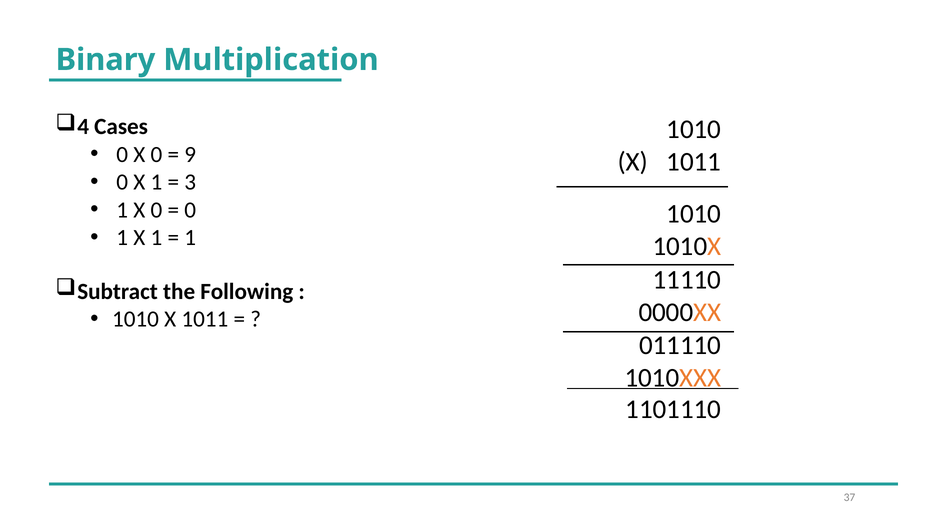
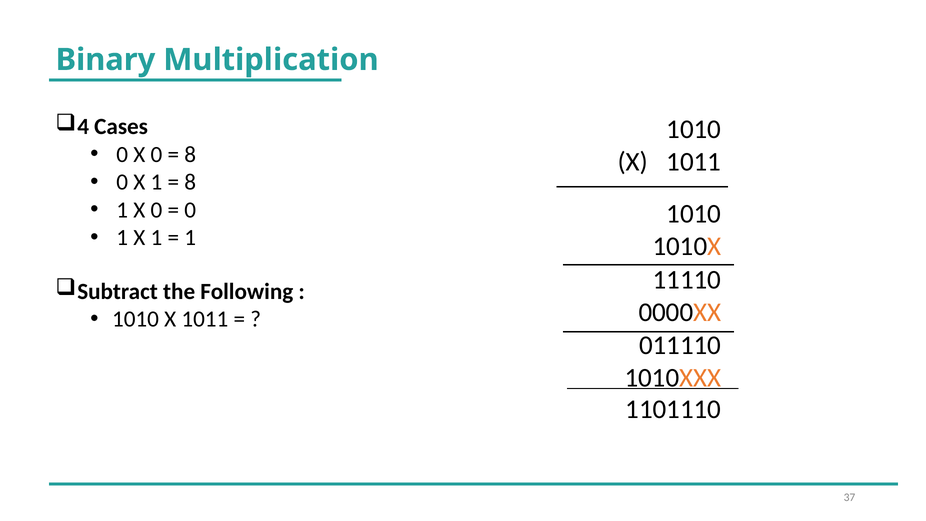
9 at (190, 154): 9 -> 8
3 at (190, 182): 3 -> 8
